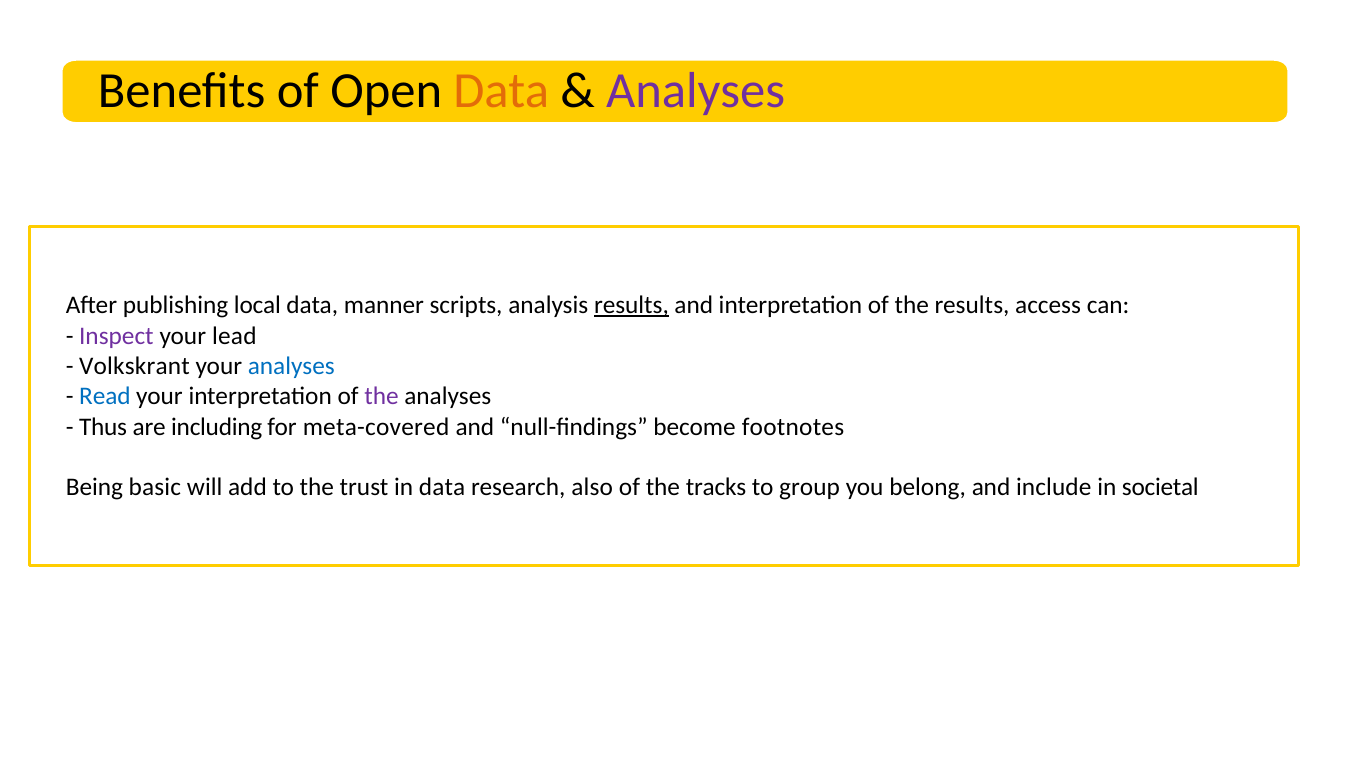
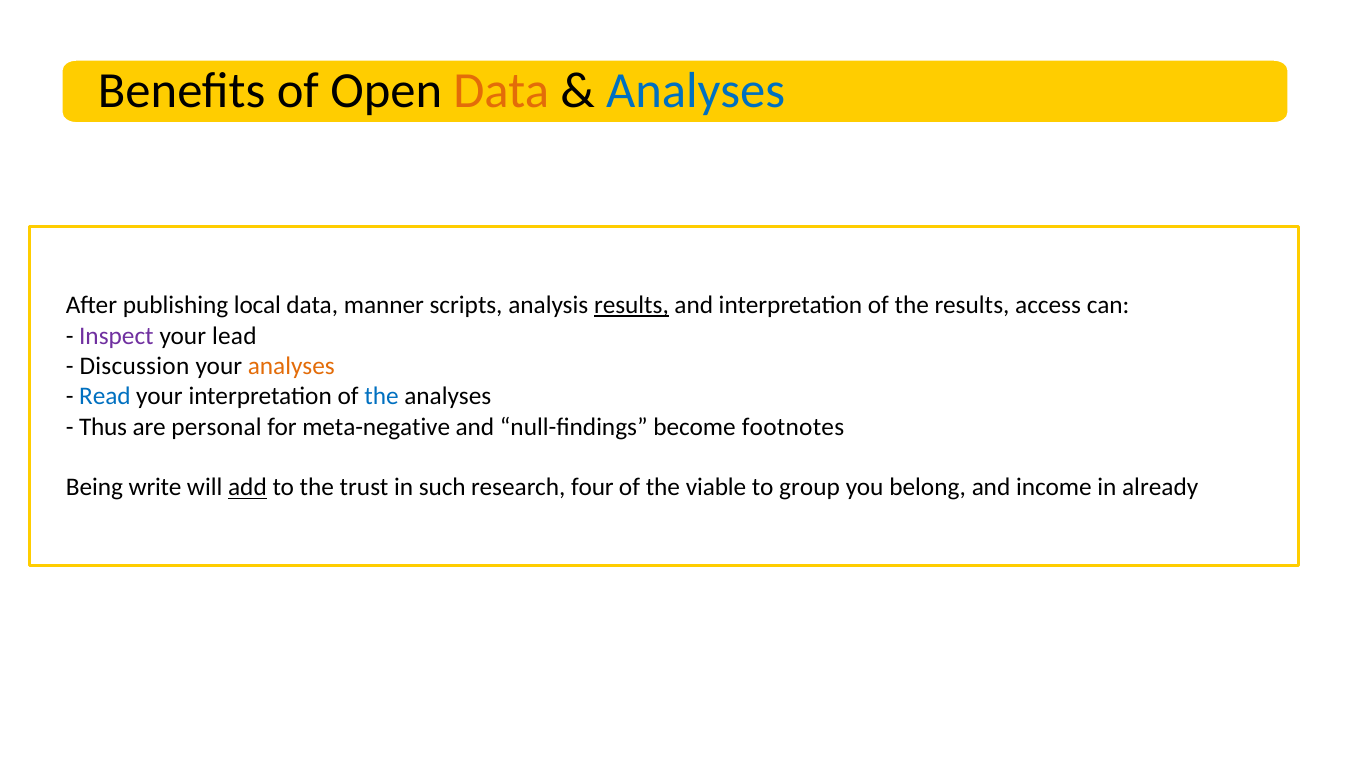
Analyses at (696, 91) colour: purple -> blue
Volkskrant: Volkskrant -> Discussion
analyses at (291, 366) colour: blue -> orange
the at (382, 397) colour: purple -> blue
including: including -> personal
meta-covered: meta-covered -> meta-negative
basic: basic -> write
add underline: none -> present
in data: data -> such
also: also -> four
tracks: tracks -> viable
include: include -> income
societal: societal -> already
